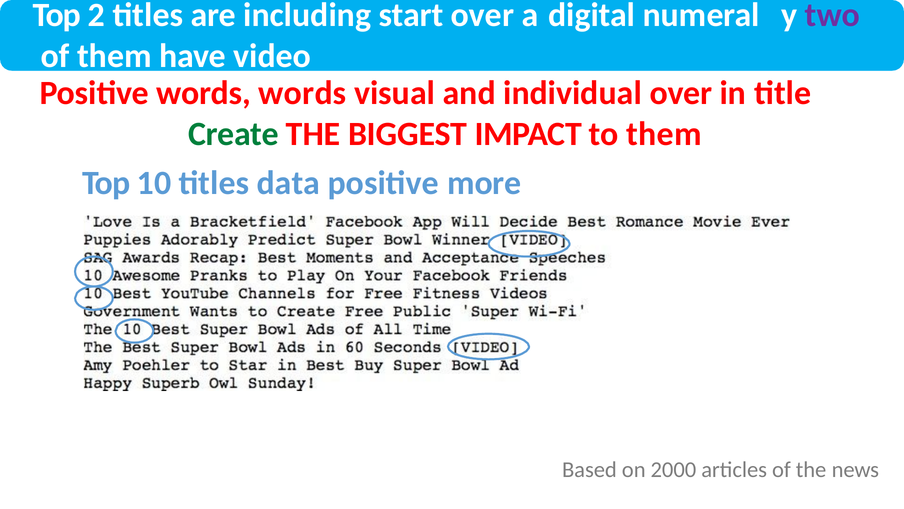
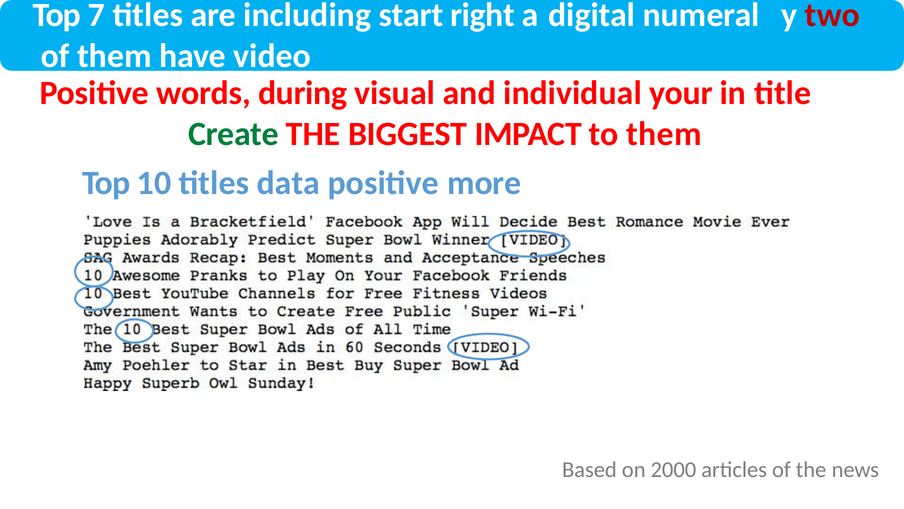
2: 2 -> 7
start over: over -> right
two colour: purple -> red
words words: words -> during
individual over: over -> your
